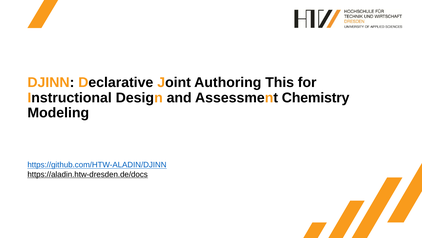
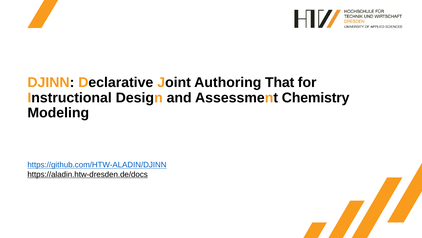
This: This -> That
